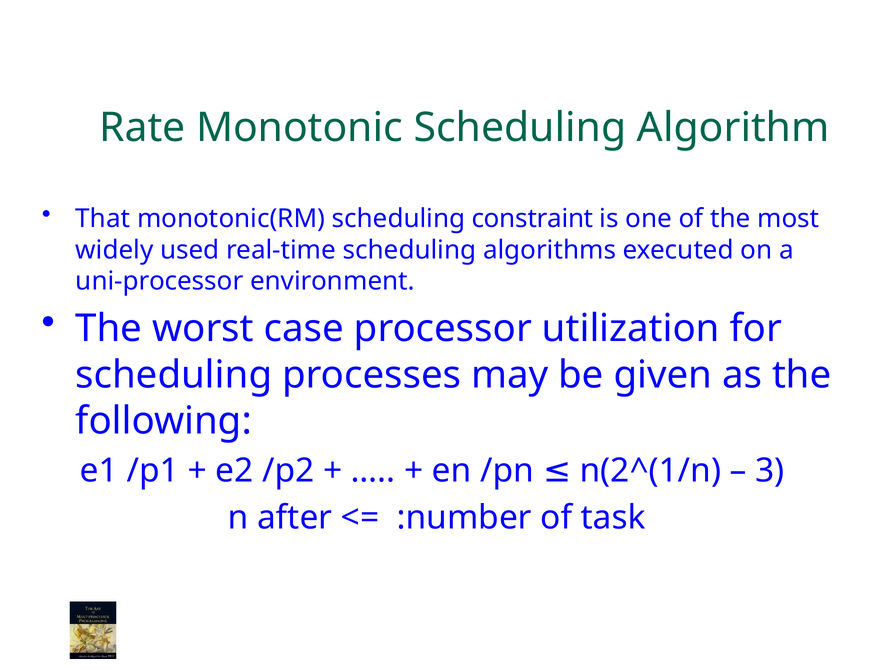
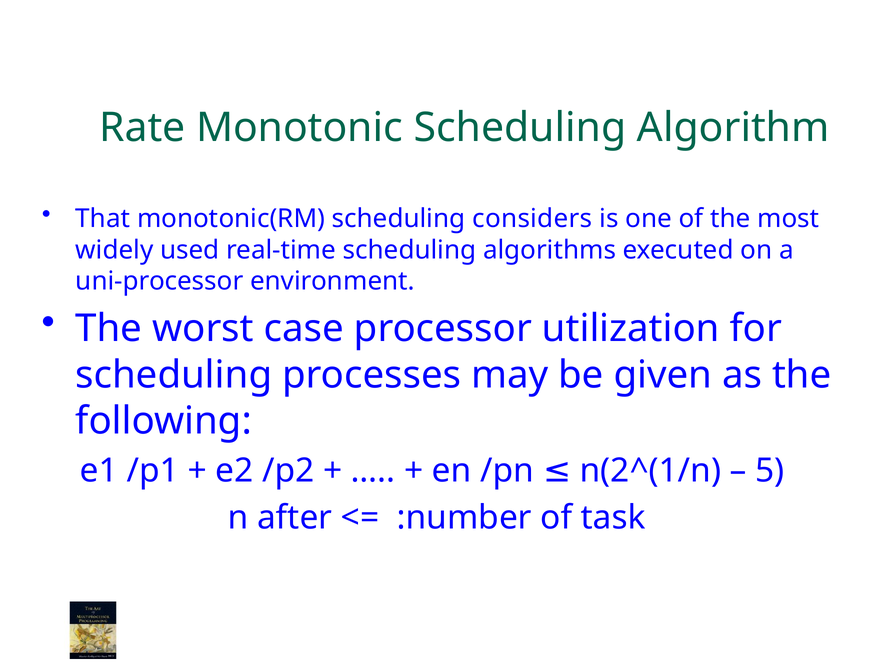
constraint: constraint -> considers
3: 3 -> 5
